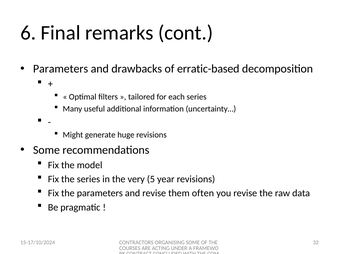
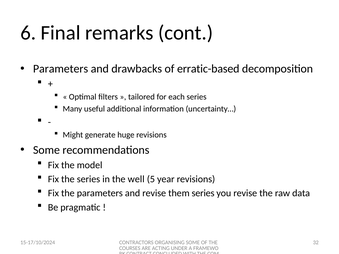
very: very -> well
them often: often -> series
